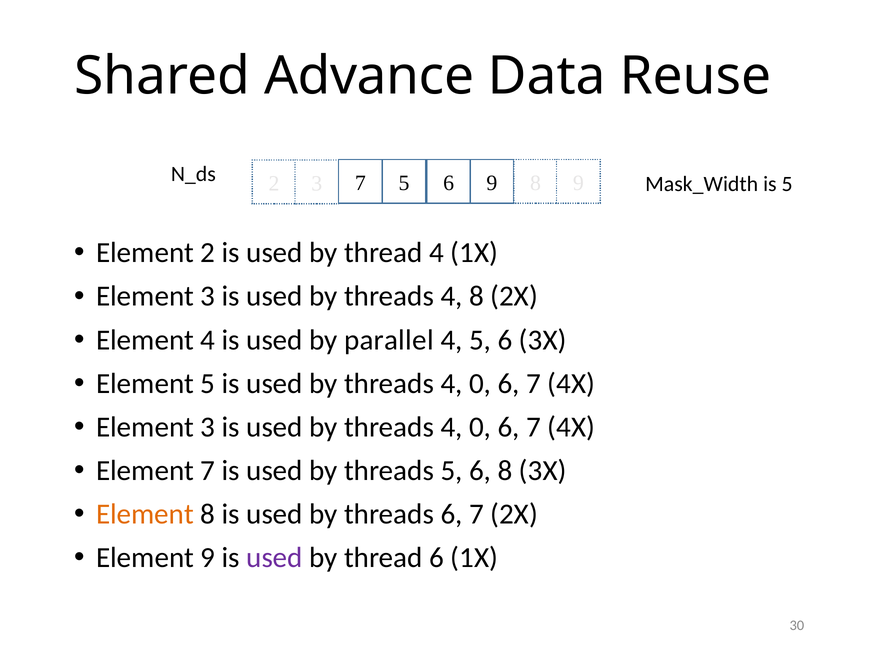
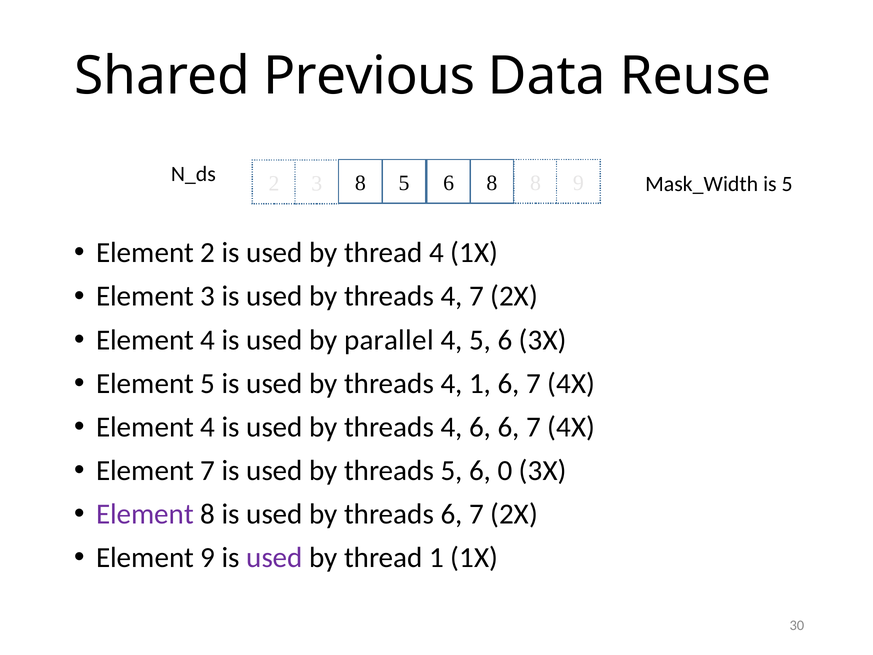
Advance: Advance -> Previous
3 7: 7 -> 8
6 9: 9 -> 8
4 8: 8 -> 7
0 at (480, 383): 0 -> 1
3 at (208, 427): 3 -> 4
0 at (480, 427): 0 -> 6
6 8: 8 -> 0
Element at (145, 514) colour: orange -> purple
thread 6: 6 -> 1
